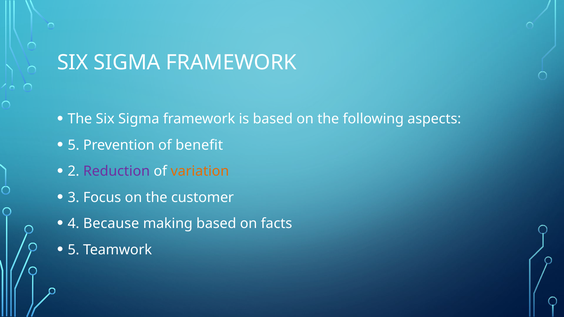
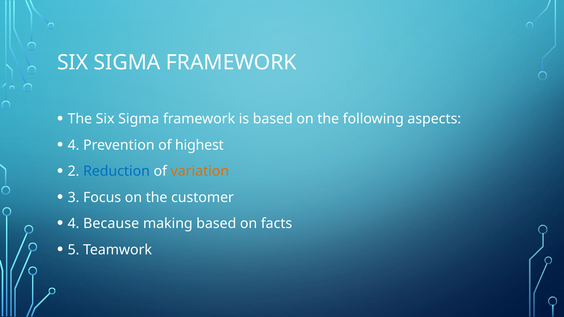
5 at (74, 145): 5 -> 4
beneﬁt: beneﬁt -> highest
Reduction colour: purple -> blue
